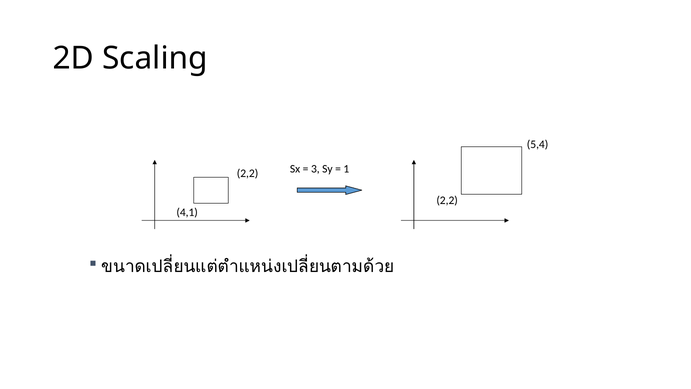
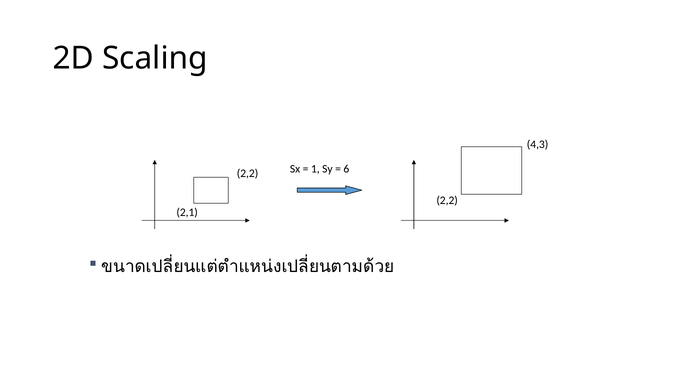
5,4: 5,4 -> 4,3
3: 3 -> 1
1: 1 -> 6
4,1: 4,1 -> 2,1
